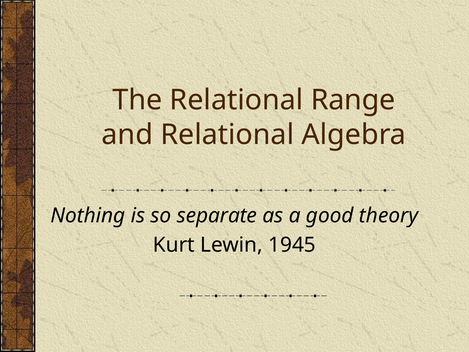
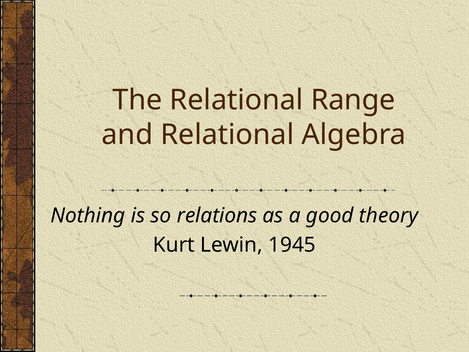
separate: separate -> relations
